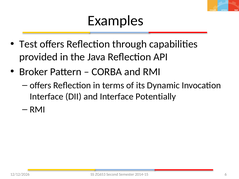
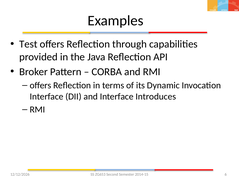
Potentially: Potentially -> Introduces
